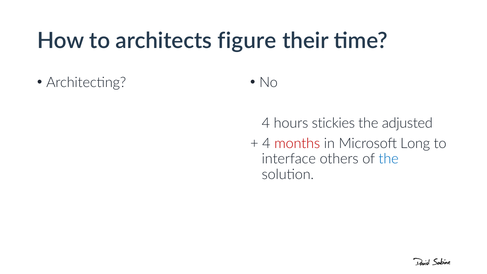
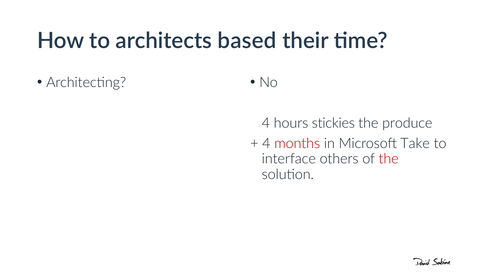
figure: figure -> based
adjusted: adjusted -> produce
Long: Long -> Take
the at (389, 159) colour: blue -> red
